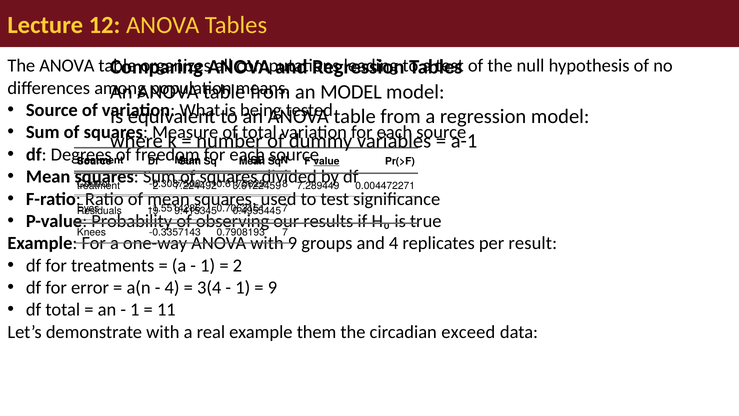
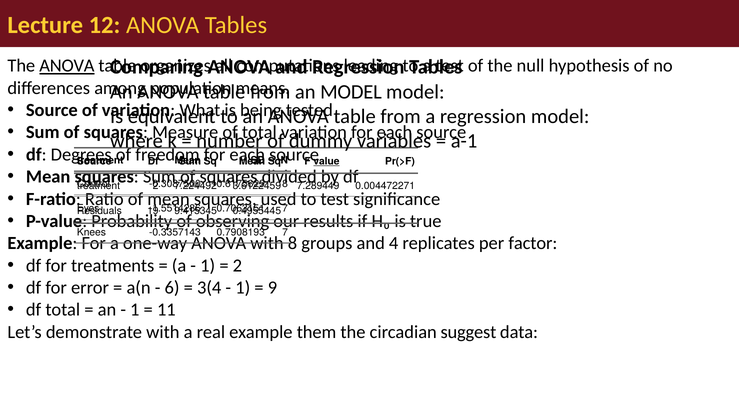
ANOVA at (67, 66) underline: none -> present
with 9: 9 -> 8
result: result -> factor
4 at (172, 287): 4 -> 6
exceed: exceed -> suggest
